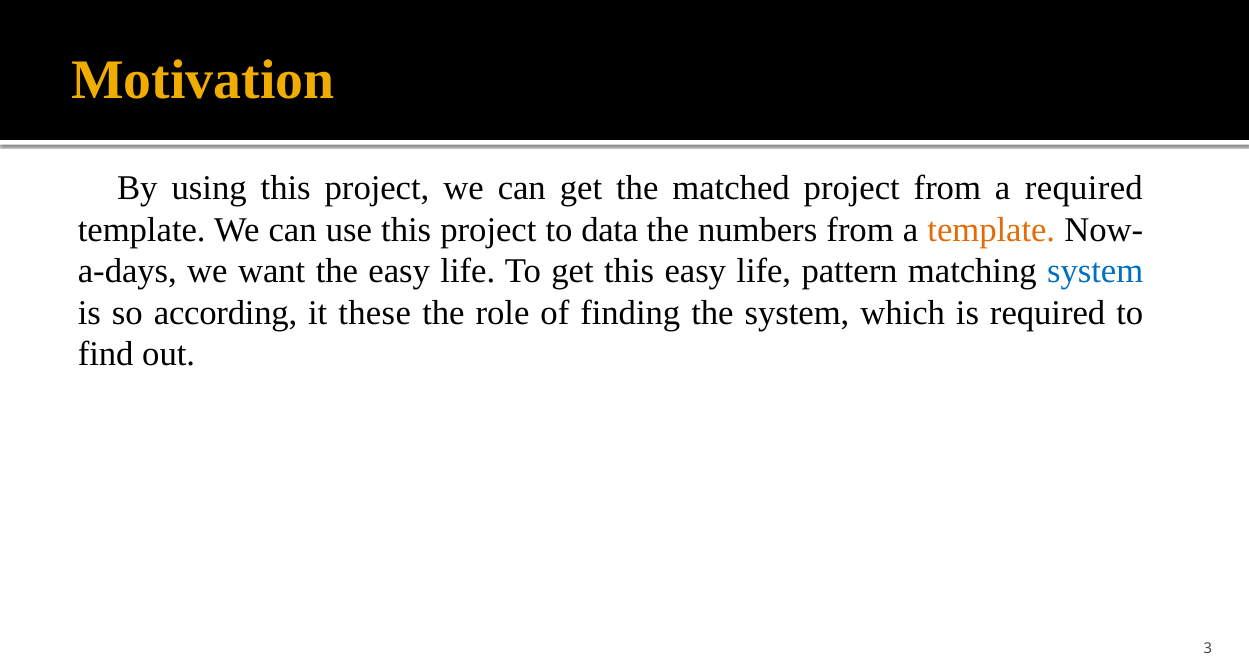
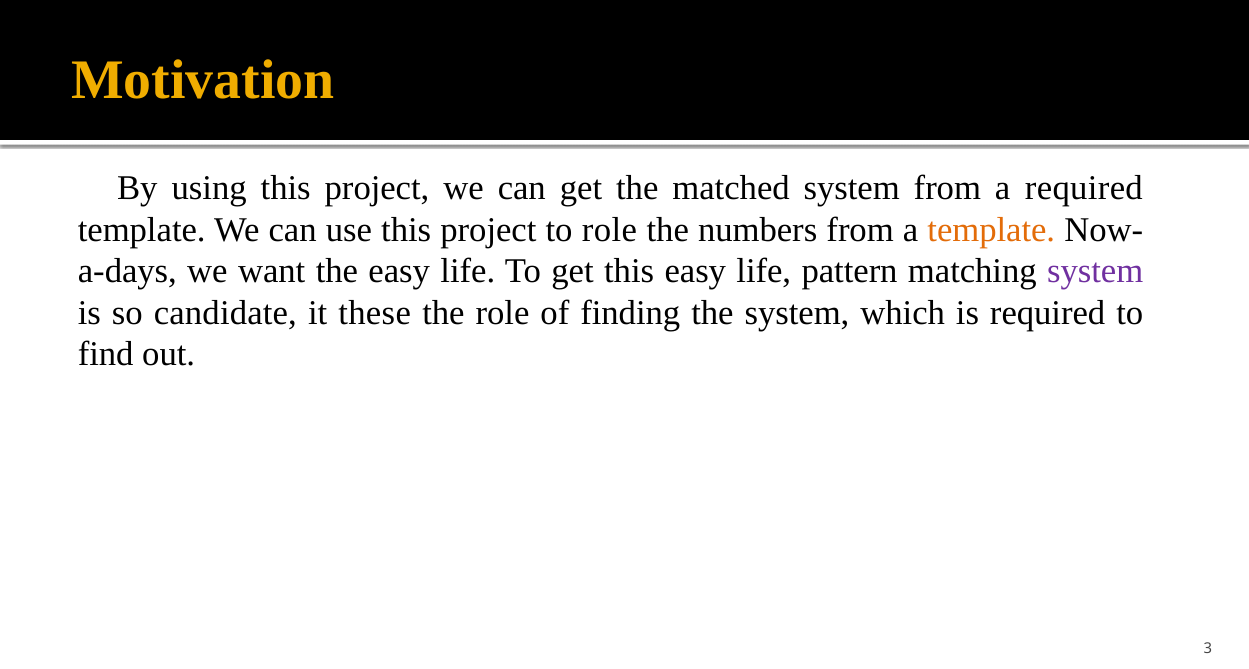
matched project: project -> system
to data: data -> role
system at (1095, 271) colour: blue -> purple
according: according -> candidate
